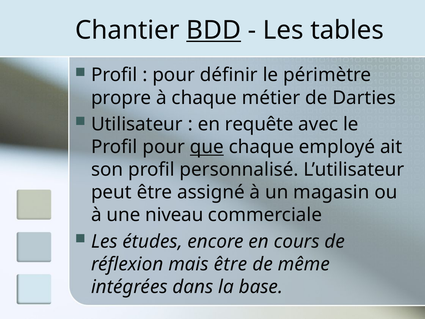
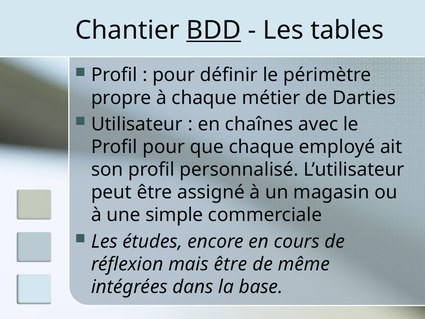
requête: requête -> chaînes
que underline: present -> none
niveau: niveau -> simple
